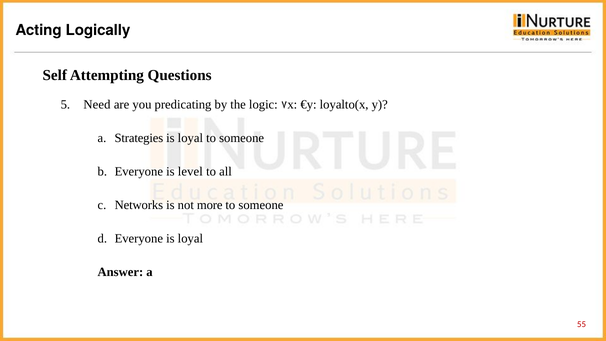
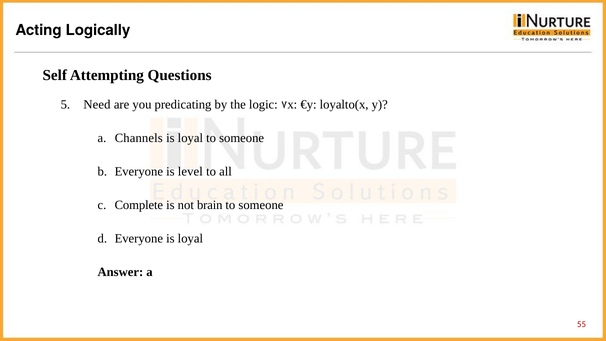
Strategies: Strategies -> Channels
Networks: Networks -> Complete
more: more -> brain
